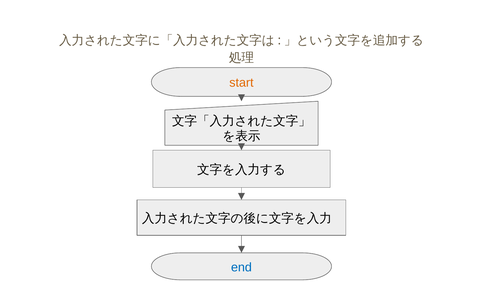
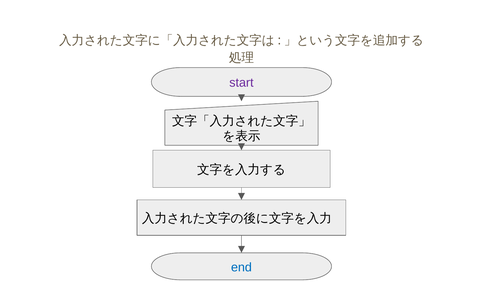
start colour: orange -> purple
